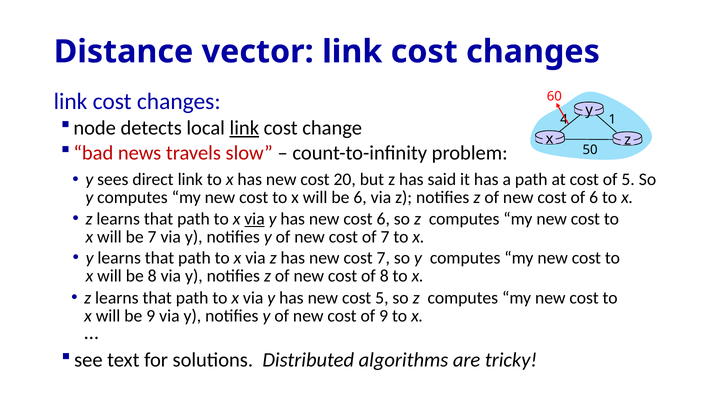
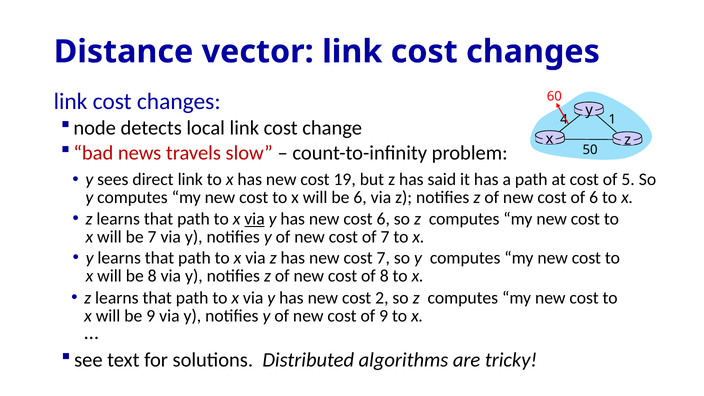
link at (244, 128) underline: present -> none
20: 20 -> 19
cost 5: 5 -> 2
